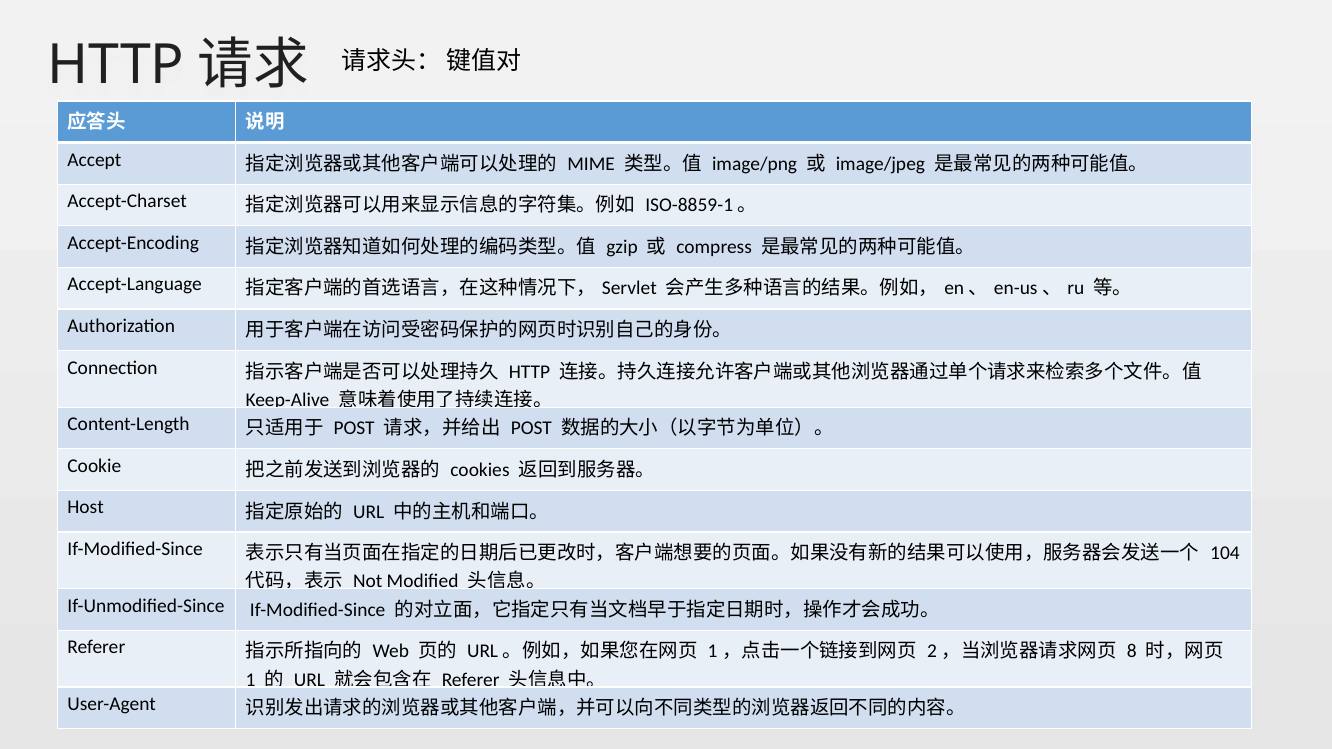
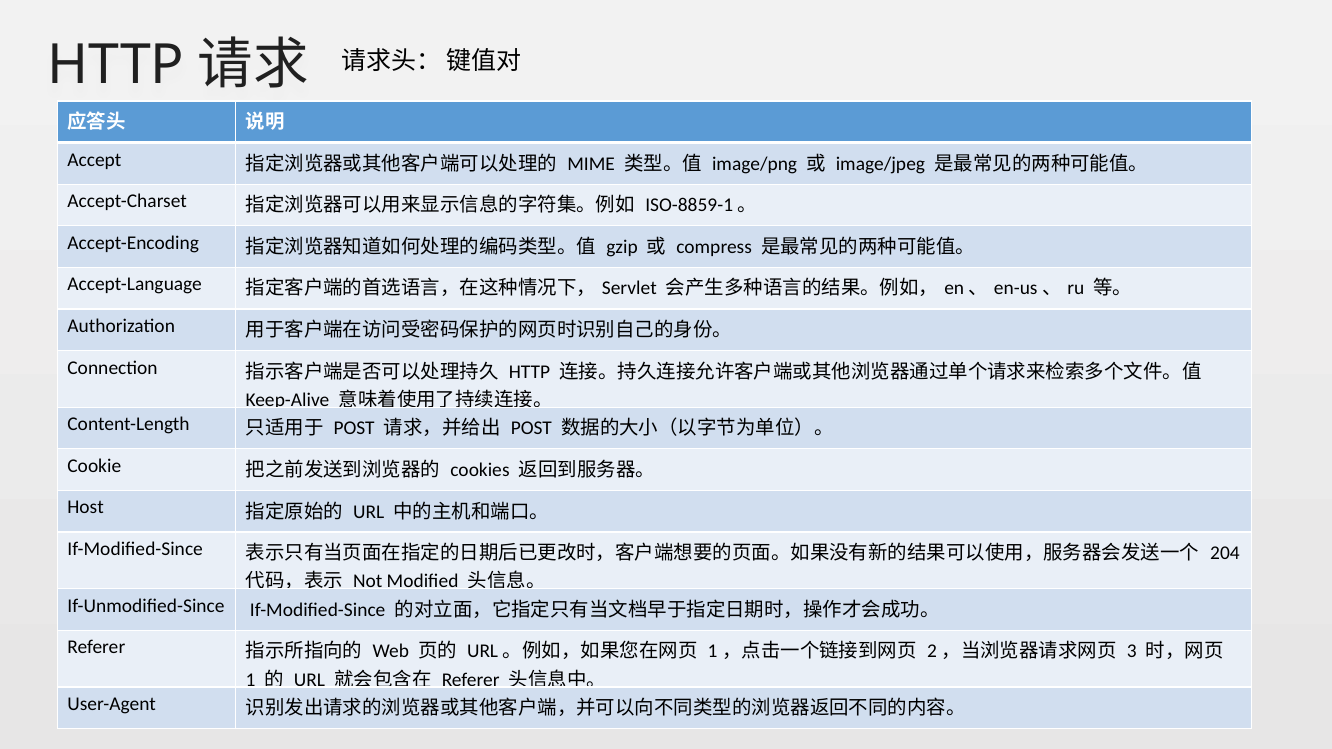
104: 104 -> 204
8: 8 -> 3
